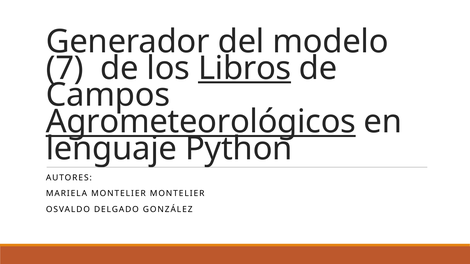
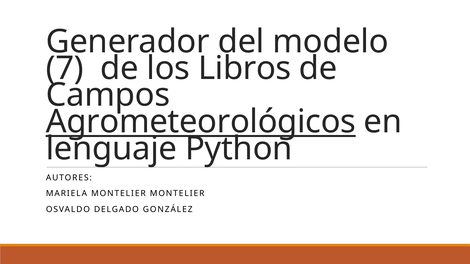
Libros underline: present -> none
